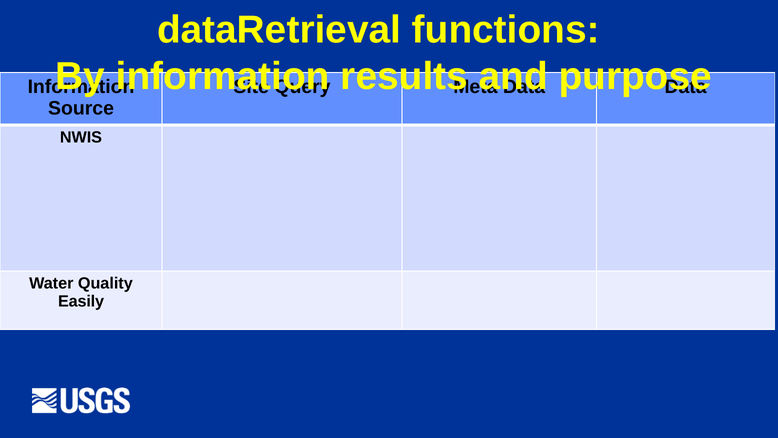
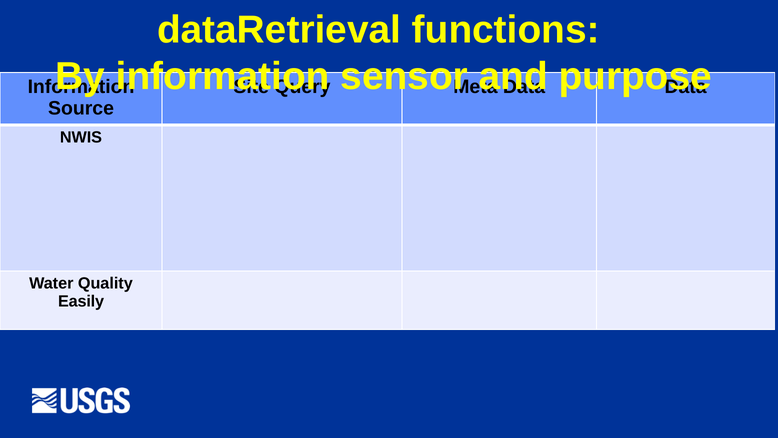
results: results -> sensor
